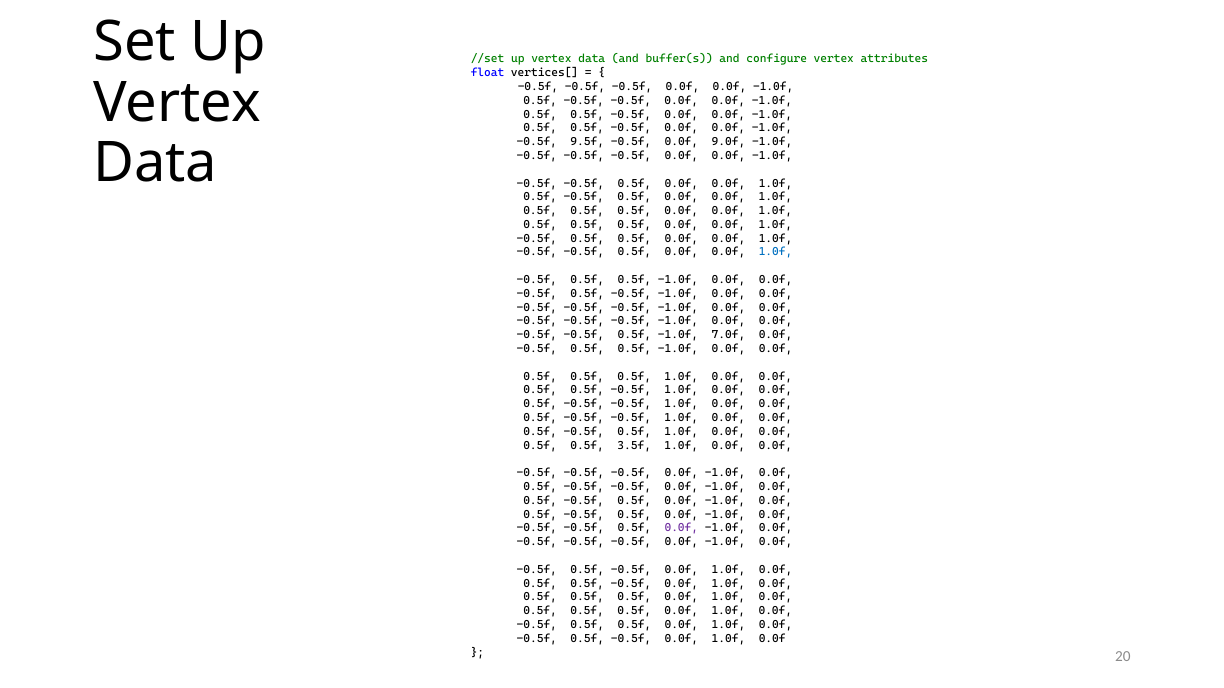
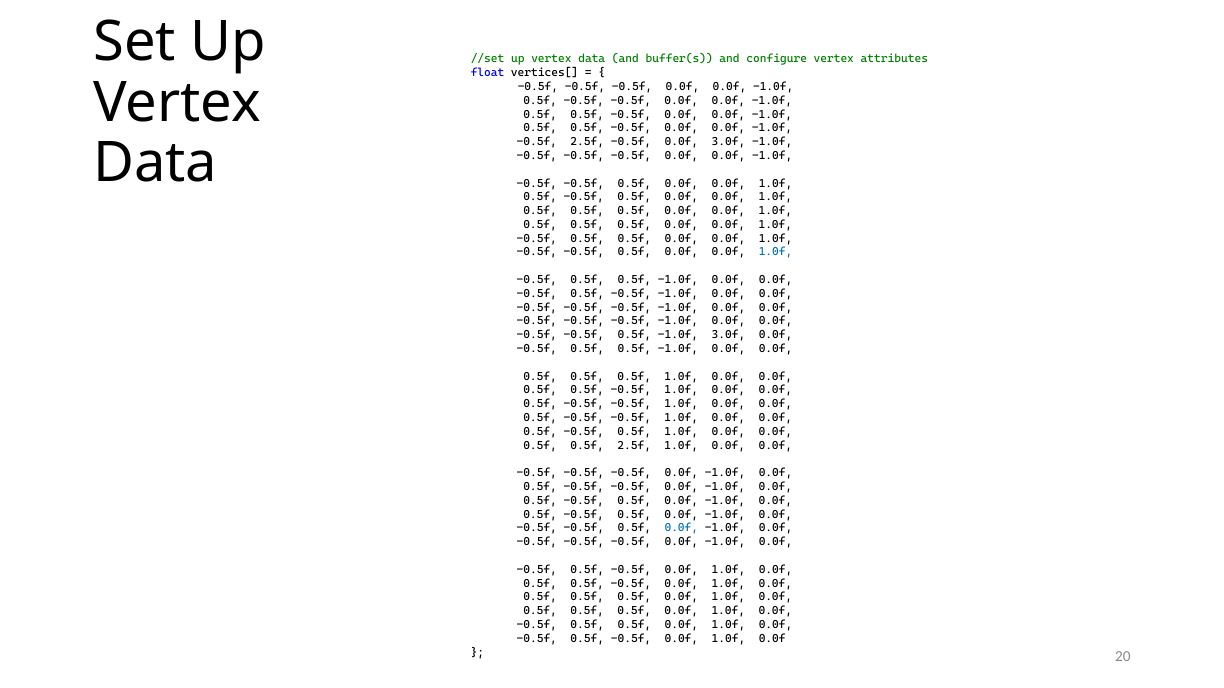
-0.5f 9.5f: 9.5f -> 2.5f
0.0f 9.0f: 9.0f -> 3.0f
-1.0f 7.0f: 7.0f -> 3.0f
0.5f 3.5f: 3.5f -> 2.5f
0.0f at (681, 528) colour: purple -> blue
